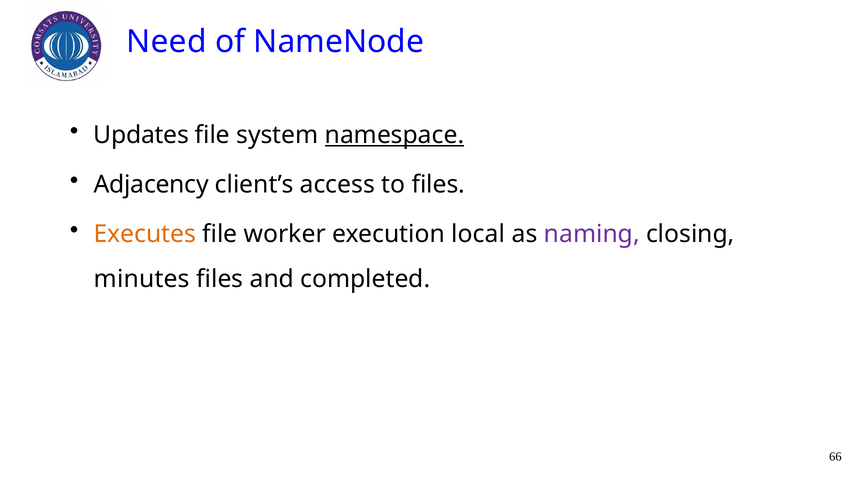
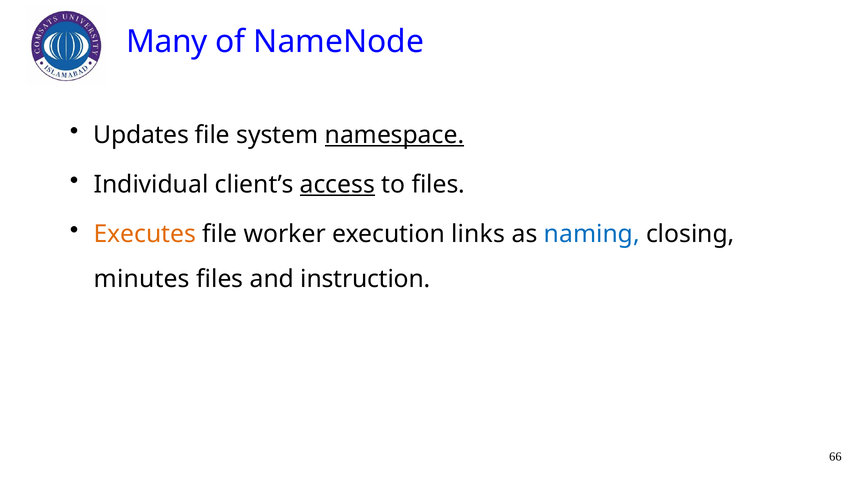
Need: Need -> Many
Adjacency: Adjacency -> Individual
access underline: none -> present
local: local -> links
naming colour: purple -> blue
completed: completed -> instruction
